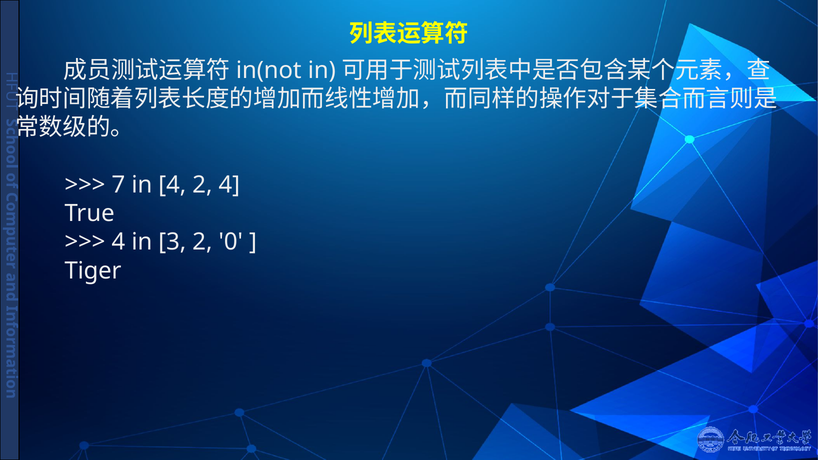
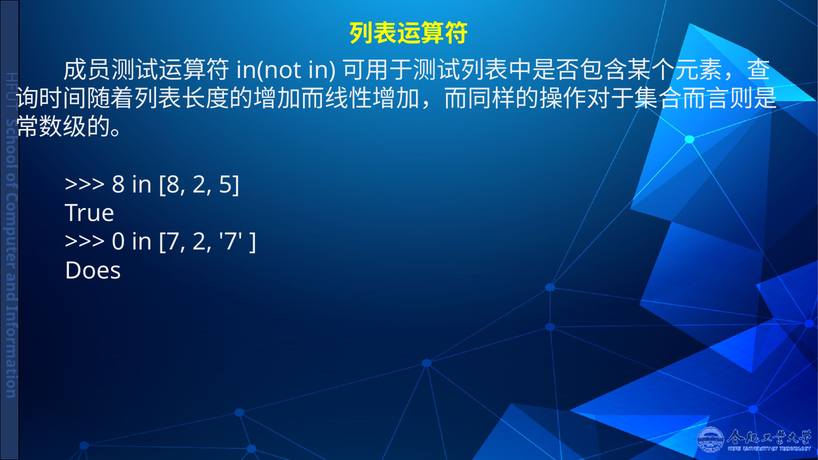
7 at (118, 185): 7 -> 8
in 4: 4 -> 8
2 4: 4 -> 5
4 at (118, 242): 4 -> 0
in 3: 3 -> 7
2 0: 0 -> 7
Tiger: Tiger -> Does
